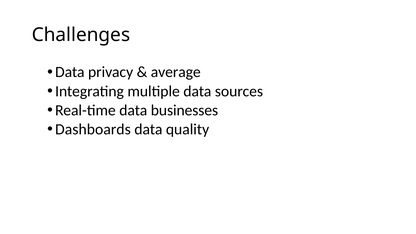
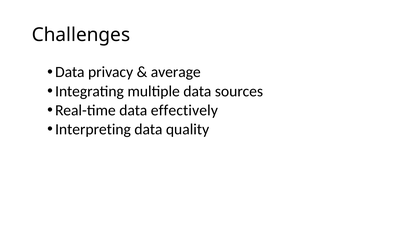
businesses: businesses -> effectively
Dashboards: Dashboards -> Interpreting
